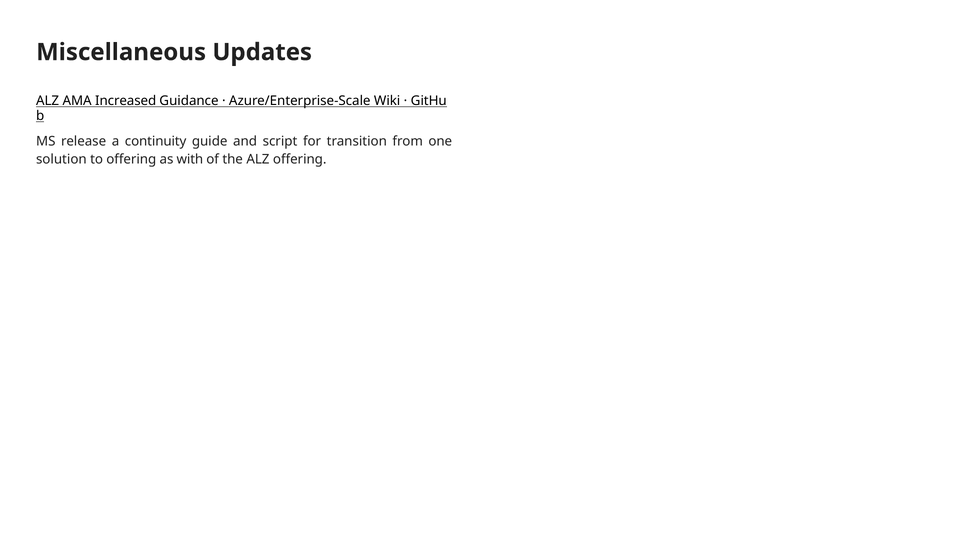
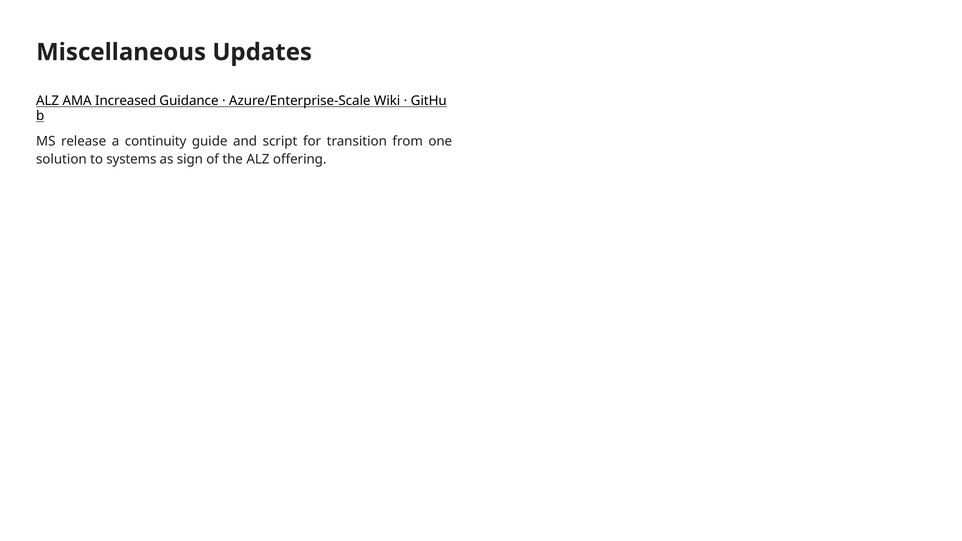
to offering: offering -> systems
with: with -> sign
